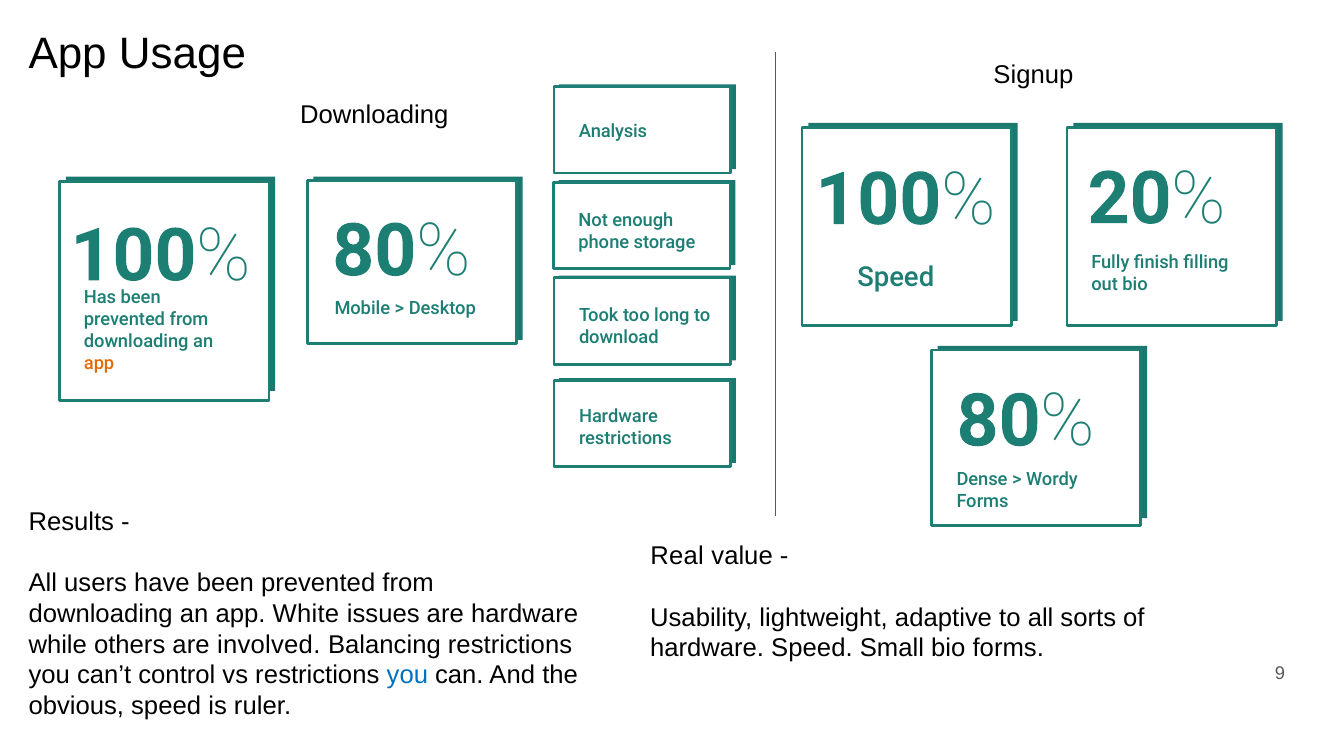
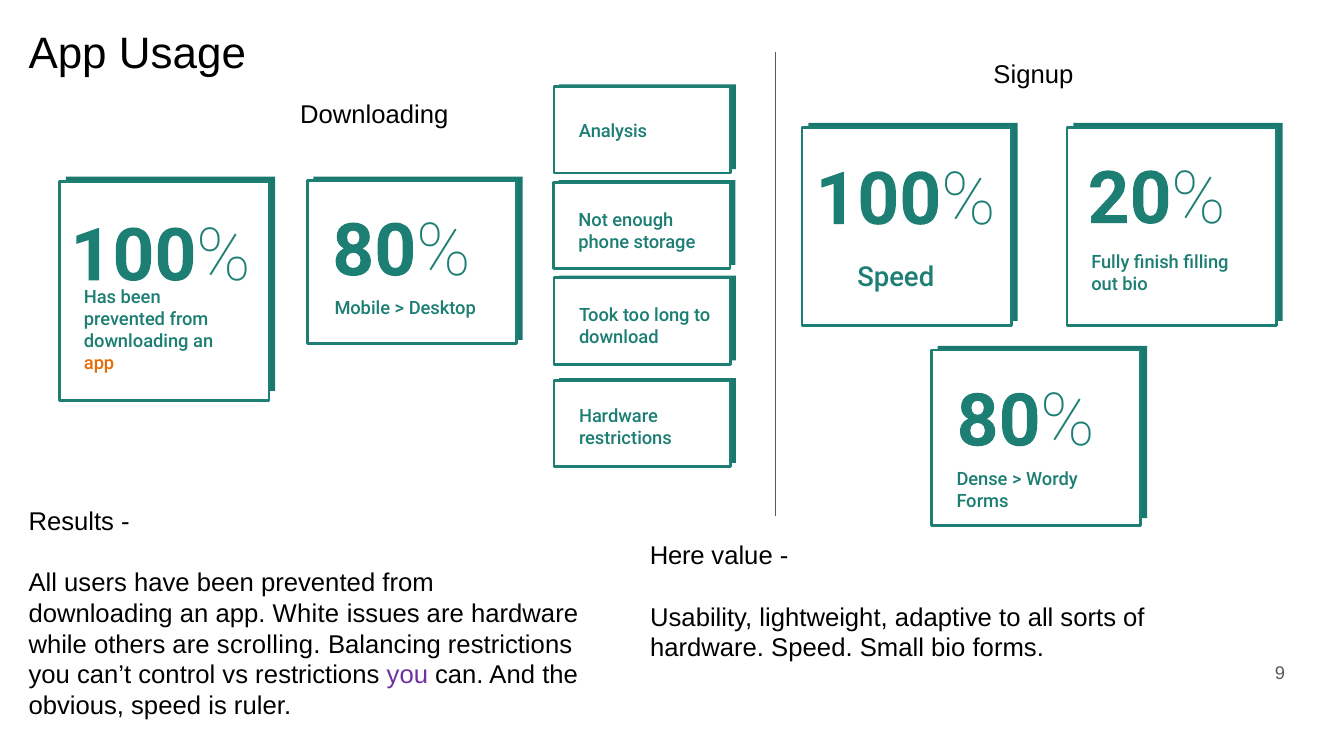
Real: Real -> Here
involved: involved -> scrolling
you at (407, 675) colour: blue -> purple
